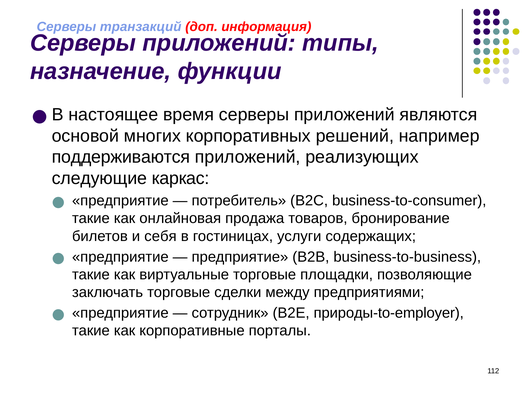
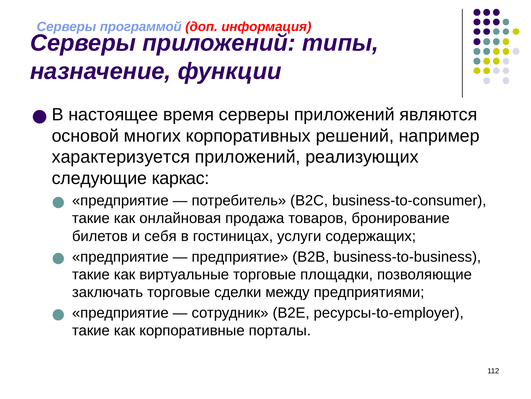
транзакций: транзакций -> программой
поддерживаются: поддерживаются -> характеризуется
природы-to-employer: природы-to-employer -> ресурсы-to-employer
